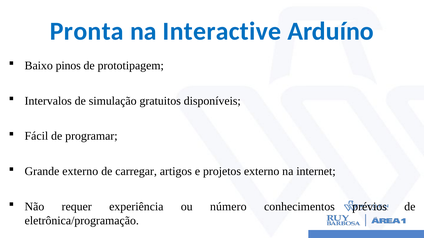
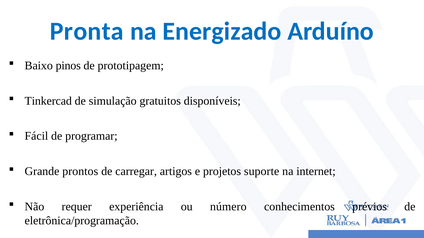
Interactive: Interactive -> Energizado
Intervalos: Intervalos -> Tinkercad
Grande externo: externo -> prontos
projetos externo: externo -> suporte
